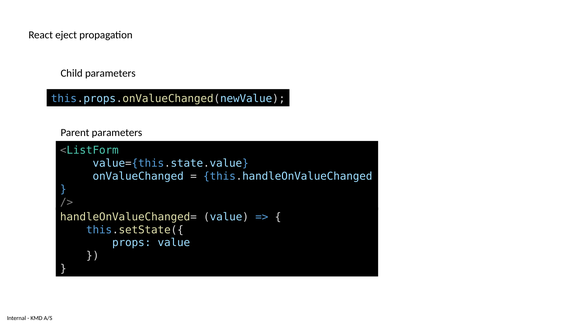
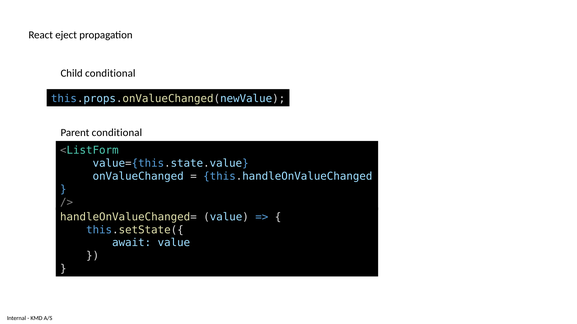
Child parameters: parameters -> conditional
Parent parameters: parameters -> conditional
props: props -> await
